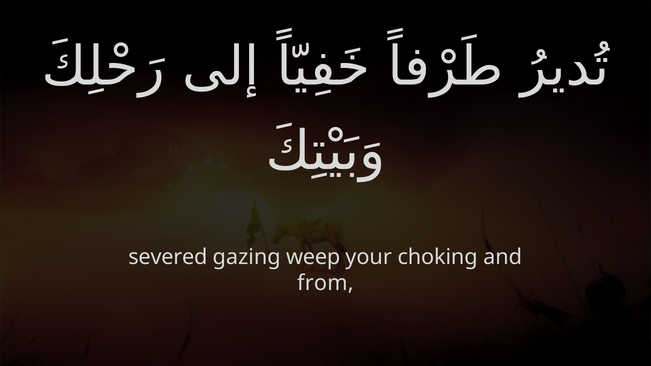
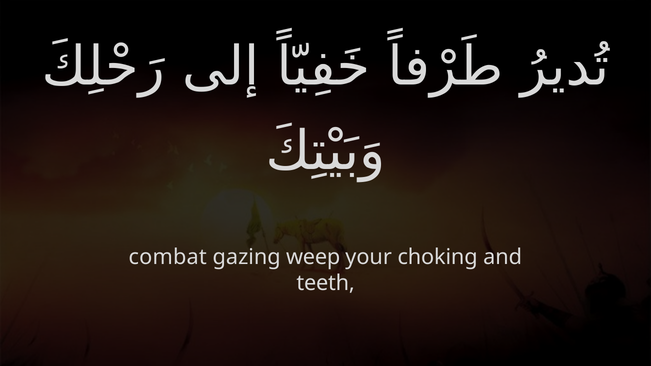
severed: severed -> combat
from: from -> teeth
